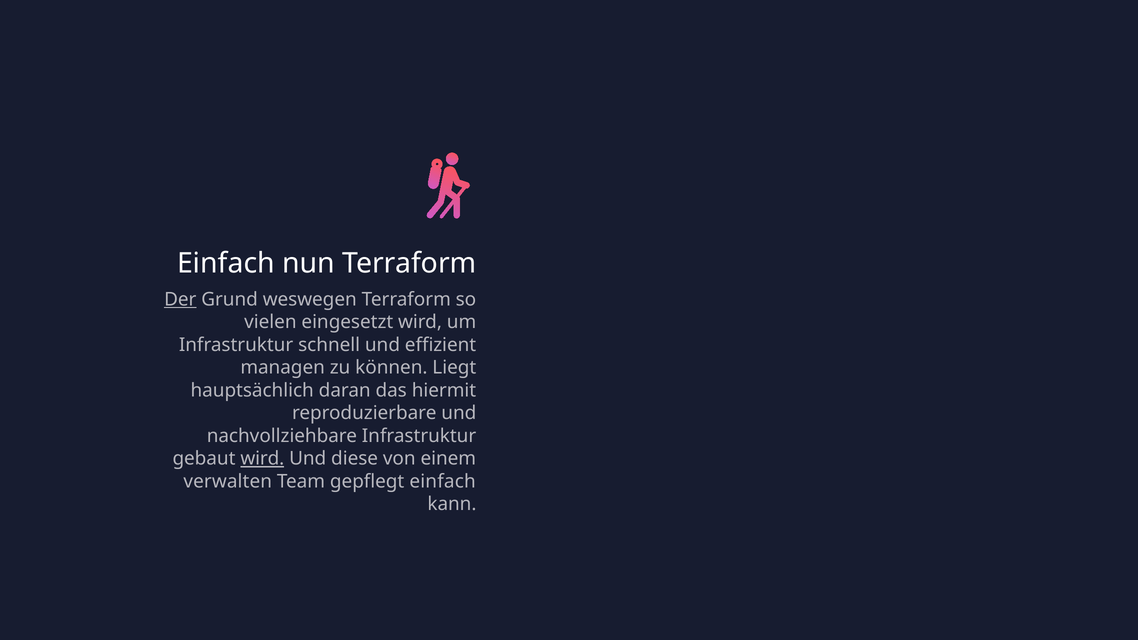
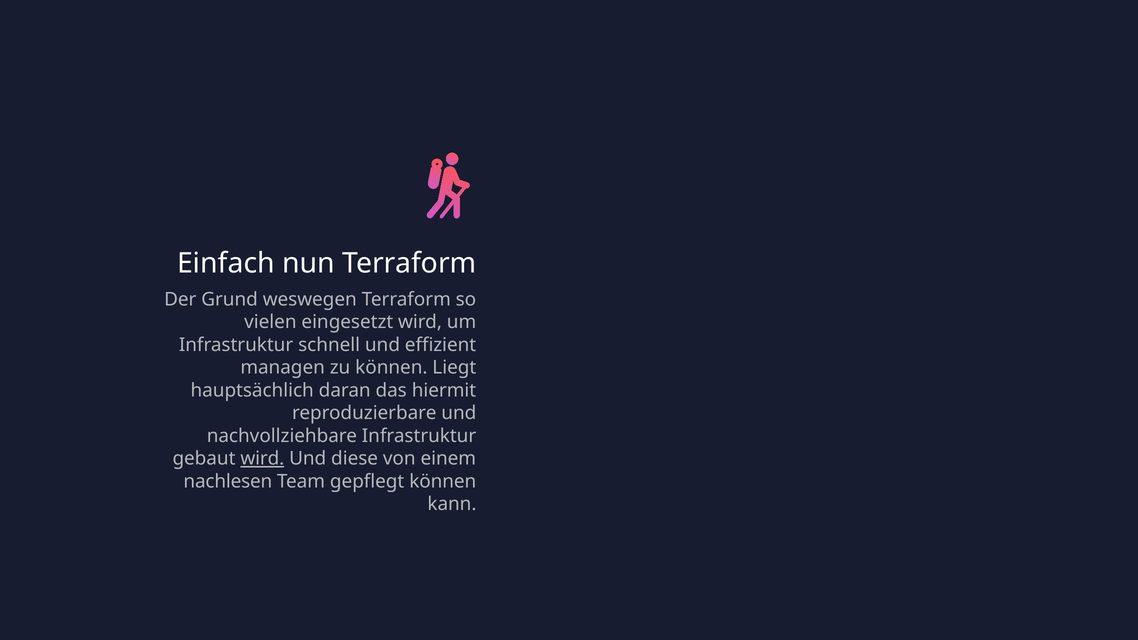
Der underline: present -> none
verwalten: verwalten -> nachlesen
gepflegt einfach: einfach -> können
